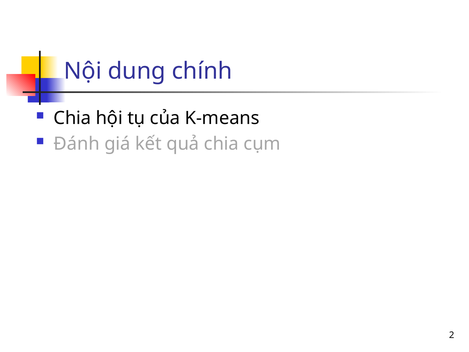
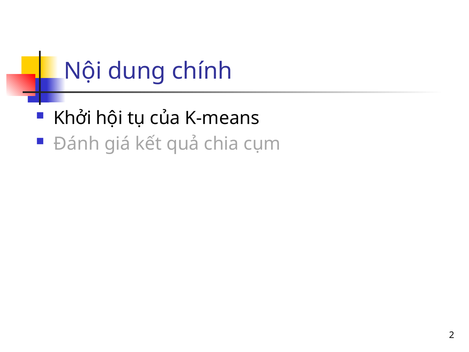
Chia at (72, 118): Chia -> Khởi
